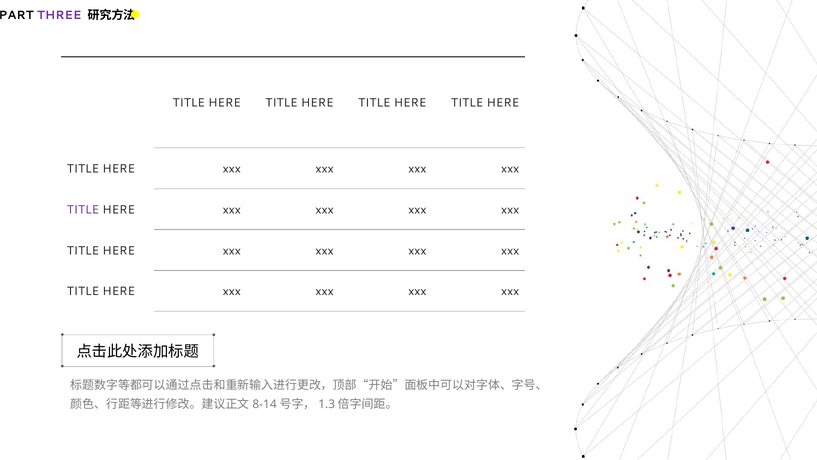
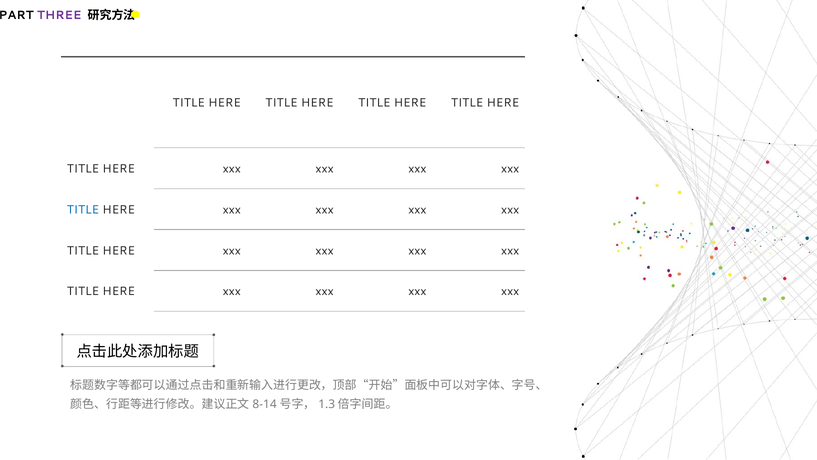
TITLE at (83, 210) colour: purple -> blue
